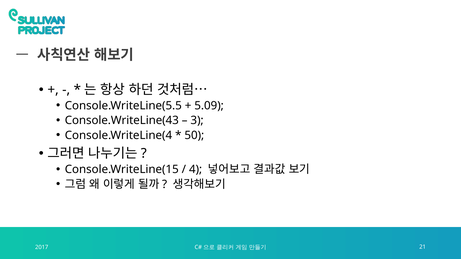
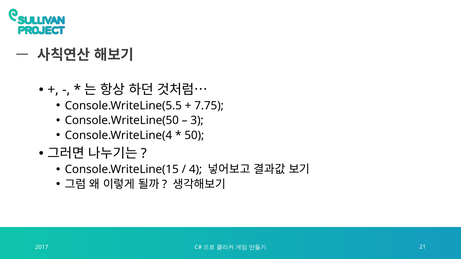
5.09: 5.09 -> 7.75
Console.WriteLine(43: Console.WriteLine(43 -> Console.WriteLine(50
